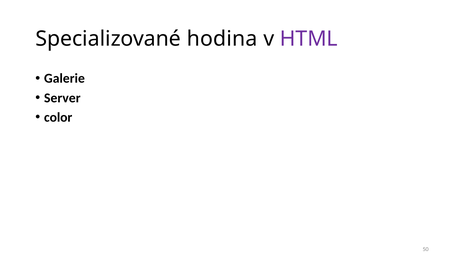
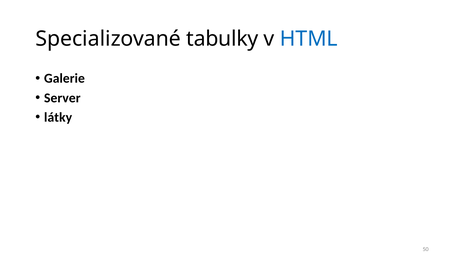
hodina: hodina -> tabulky
HTML colour: purple -> blue
color: color -> látky
